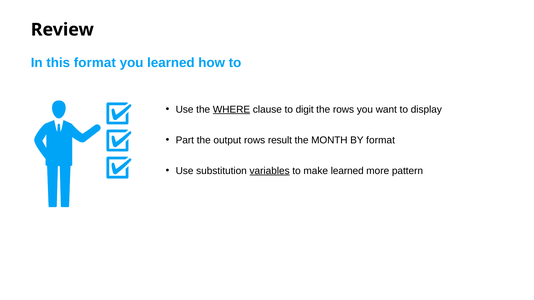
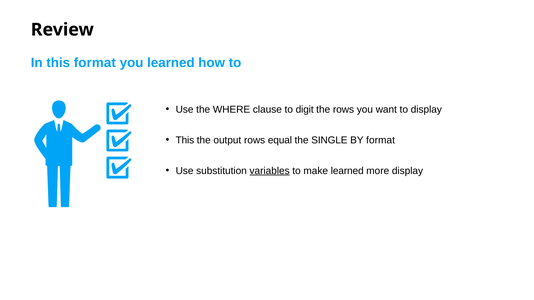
WHERE underline: present -> none
Part at (185, 140): Part -> This
result: result -> equal
MONTH: MONTH -> SINGLE
more pattern: pattern -> display
